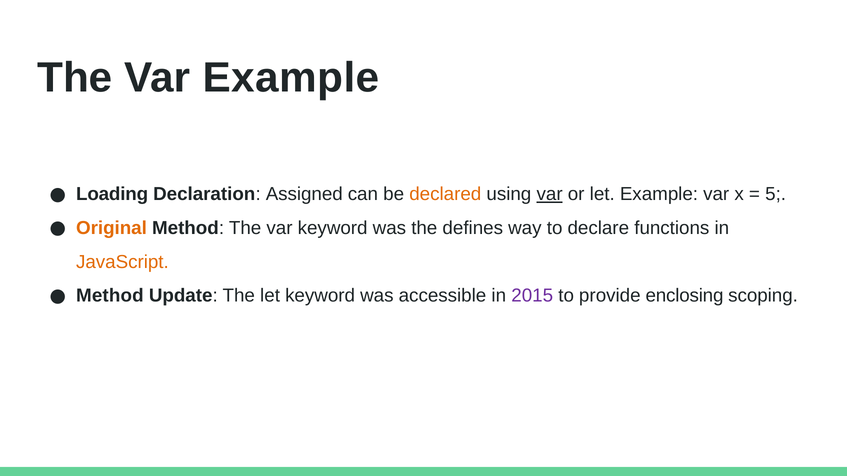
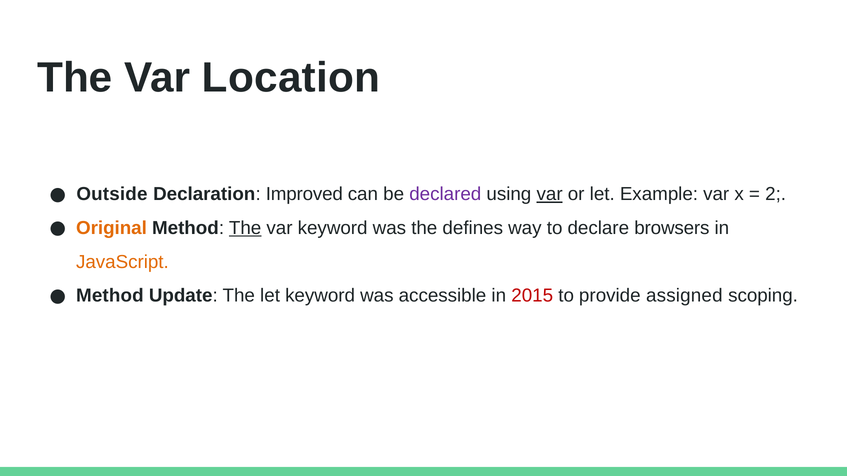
Var Example: Example -> Location
Loading: Loading -> Outside
Assigned: Assigned -> Improved
declared colour: orange -> purple
5: 5 -> 2
The at (245, 228) underline: none -> present
functions: functions -> browsers
2015 colour: purple -> red
enclosing: enclosing -> assigned
